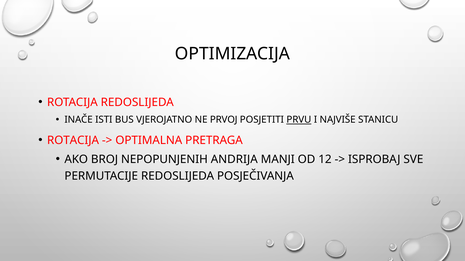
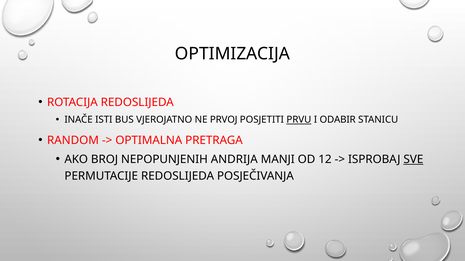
NAJVIŠE: NAJVIŠE -> ODABIR
ROTACIJA at (73, 141): ROTACIJA -> RANDOM
SVE underline: none -> present
